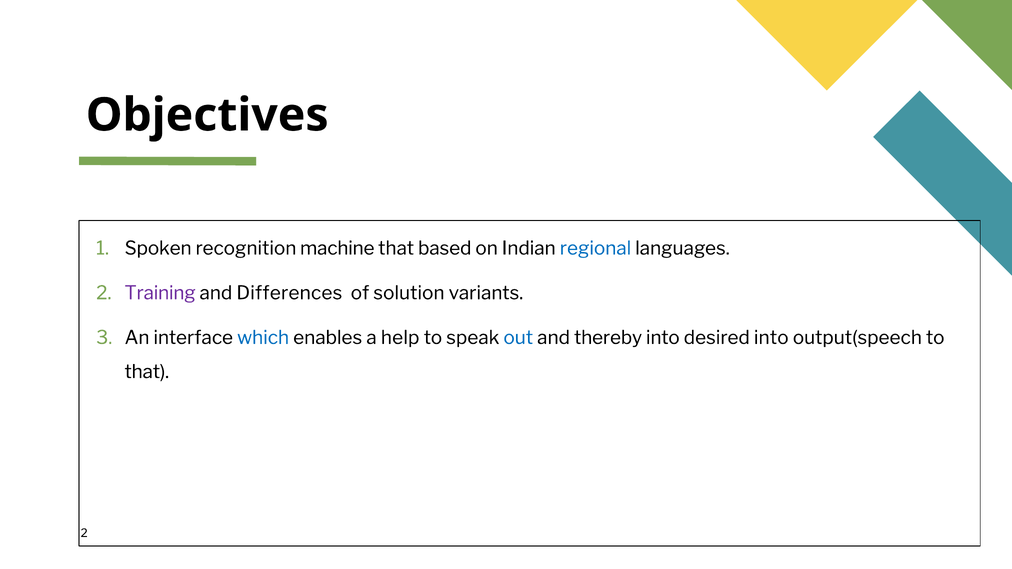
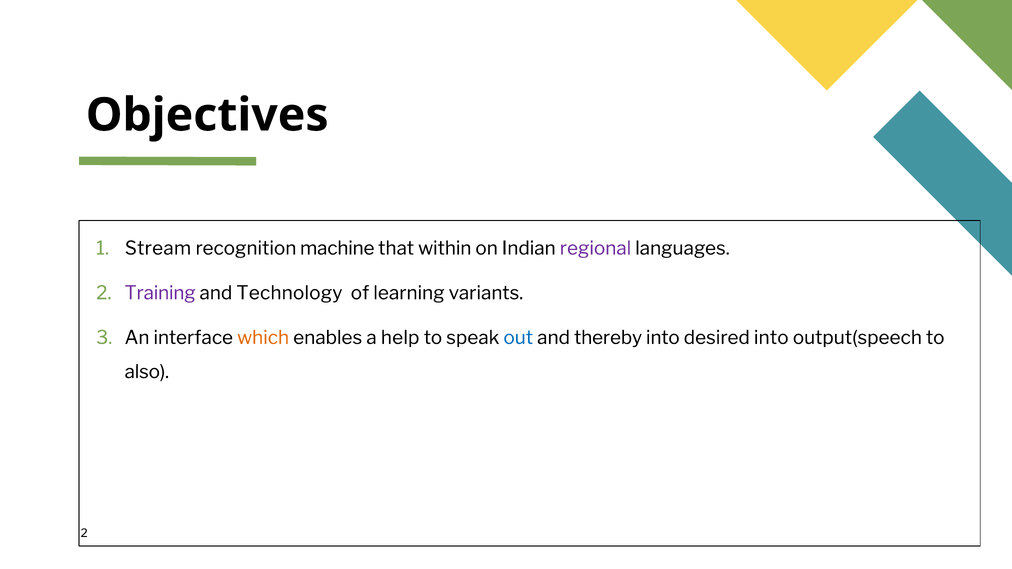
Spoken: Spoken -> Stream
based: based -> within
regional colour: blue -> purple
Differences: Differences -> Technology
solution: solution -> learning
which colour: blue -> orange
that at (147, 372): that -> also
